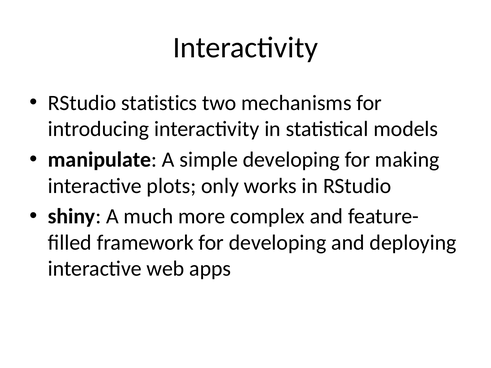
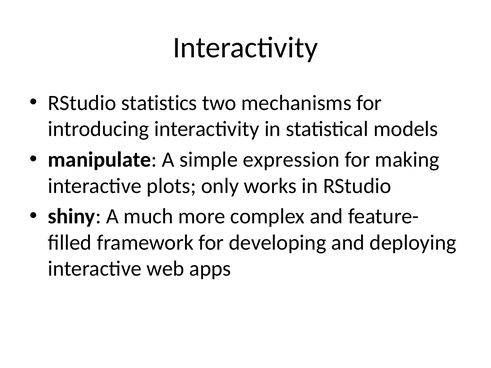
simple developing: developing -> expression
